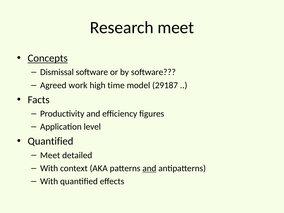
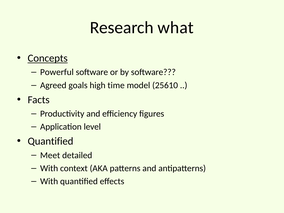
Research meet: meet -> what
Dismissal: Dismissal -> Powerful
work: work -> goals
29187: 29187 -> 25610
and at (149, 168) underline: present -> none
